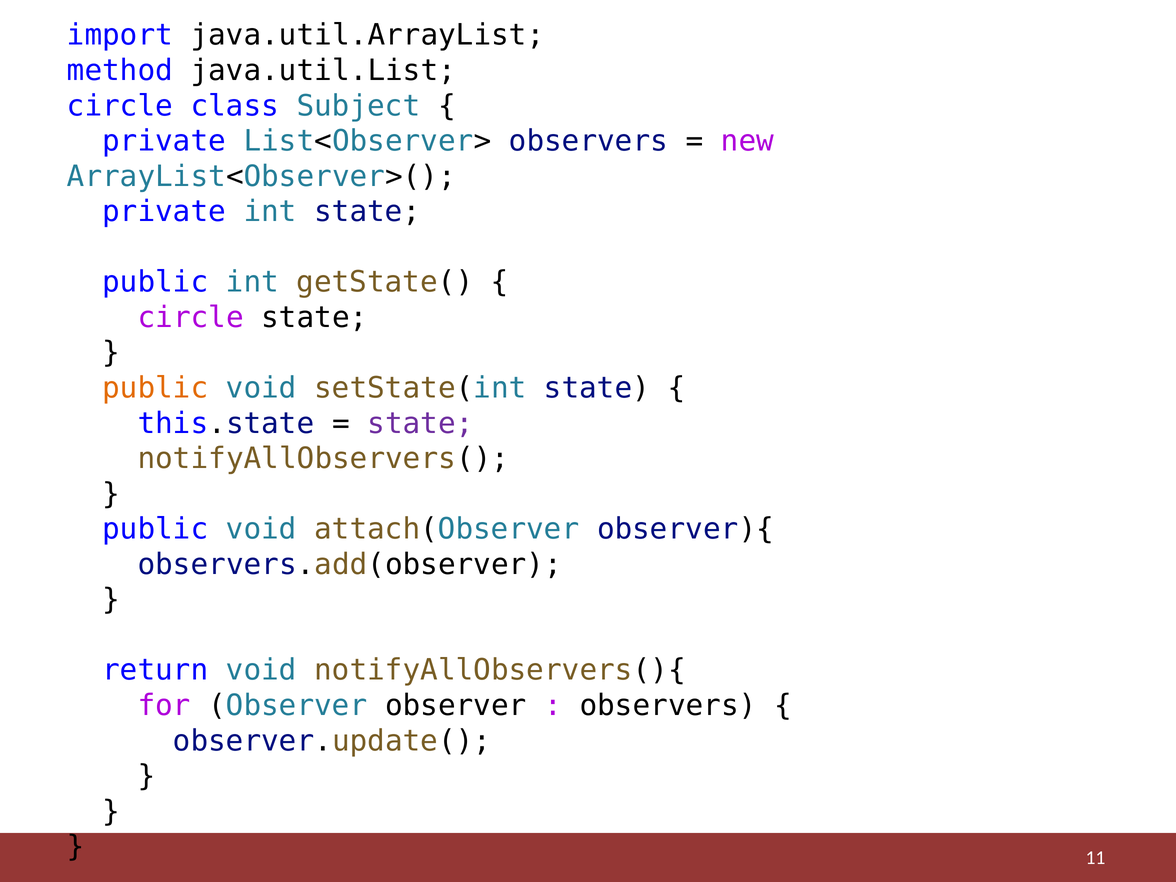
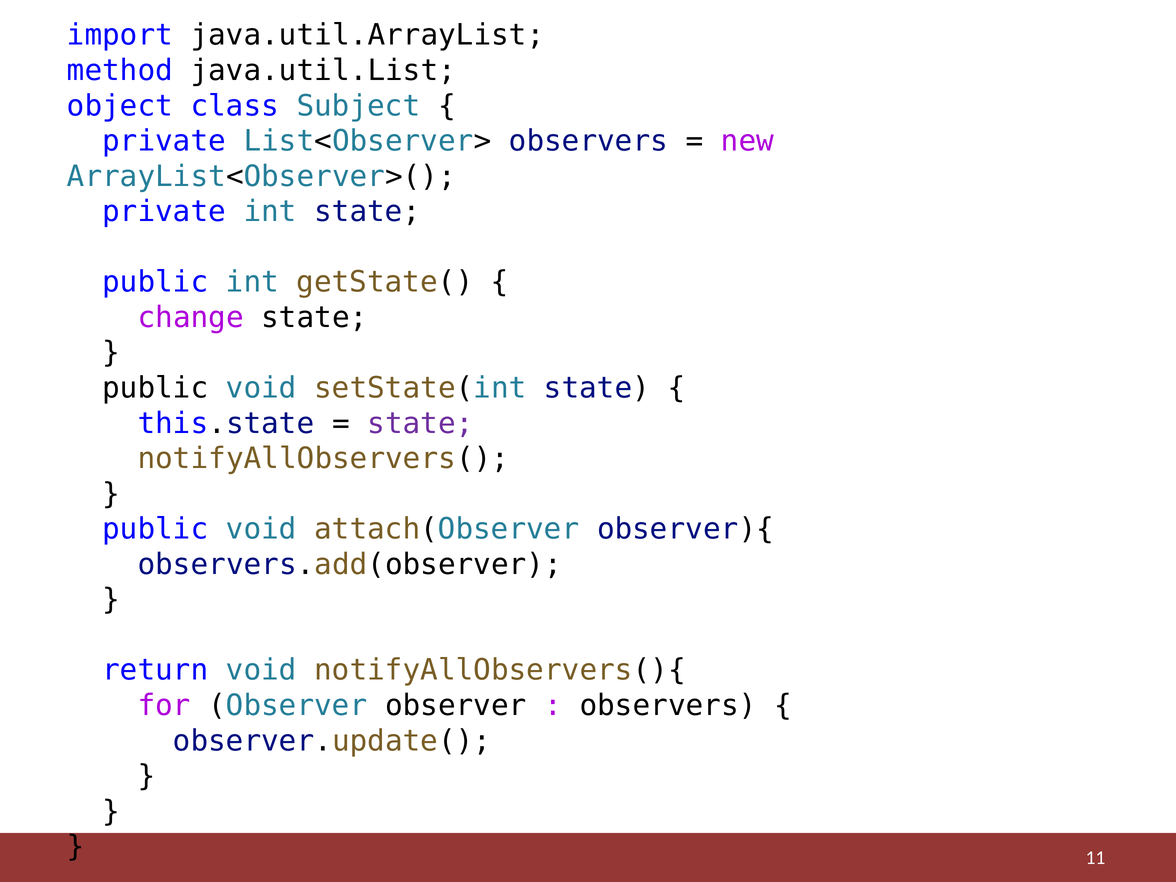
circle at (120, 106): circle -> object
circle at (191, 317): circle -> change
public at (155, 388) colour: orange -> black
